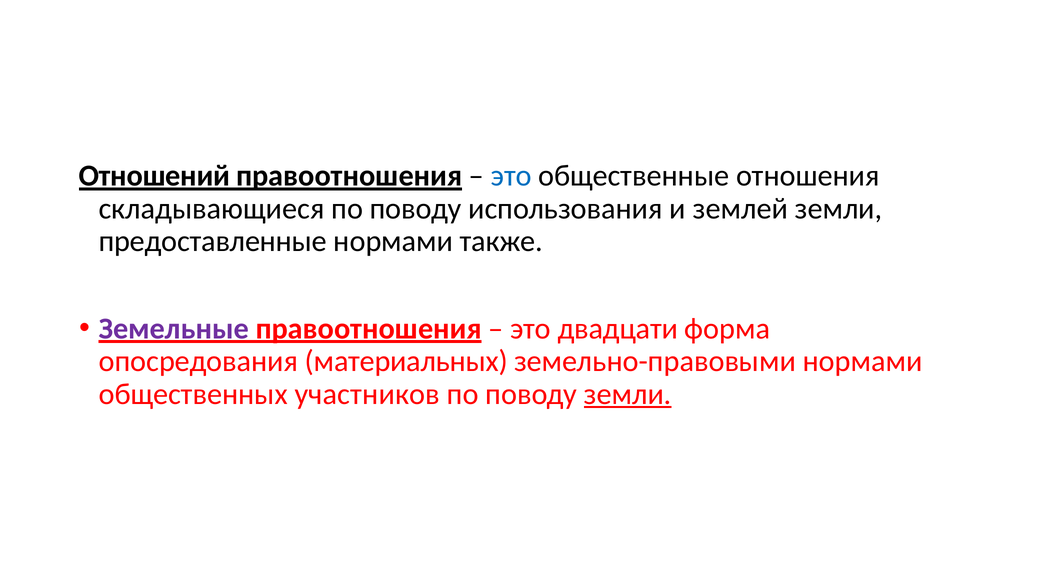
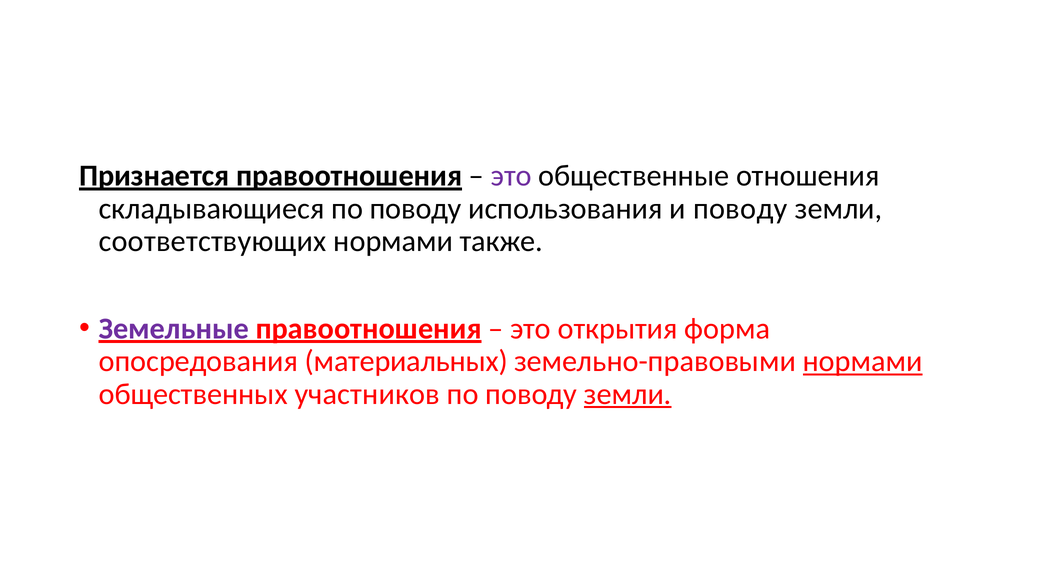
Отношений: Отношений -> Признается
это at (511, 176) colour: blue -> purple
и землей: землей -> поводу
предоставленные: предоставленные -> соответствующих
двадцати: двадцати -> открытия
нормами at (863, 361) underline: none -> present
